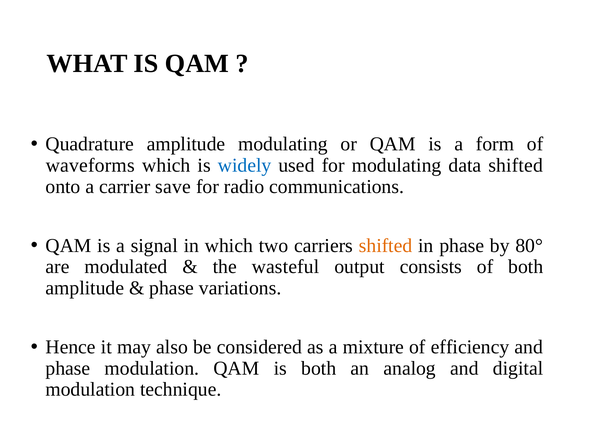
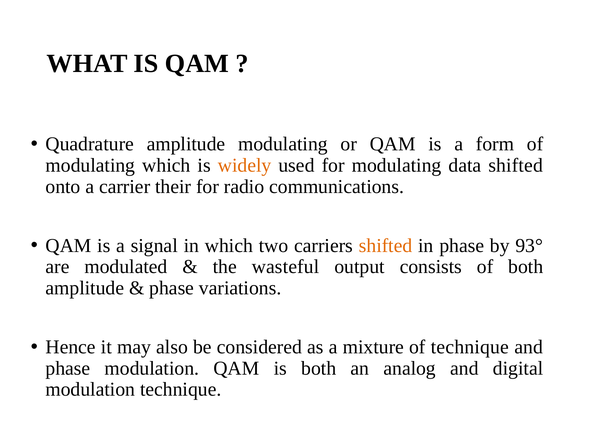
waveforms at (90, 165): waveforms -> modulating
widely colour: blue -> orange
save: save -> their
80°: 80° -> 93°
of efficiency: efficiency -> technique
